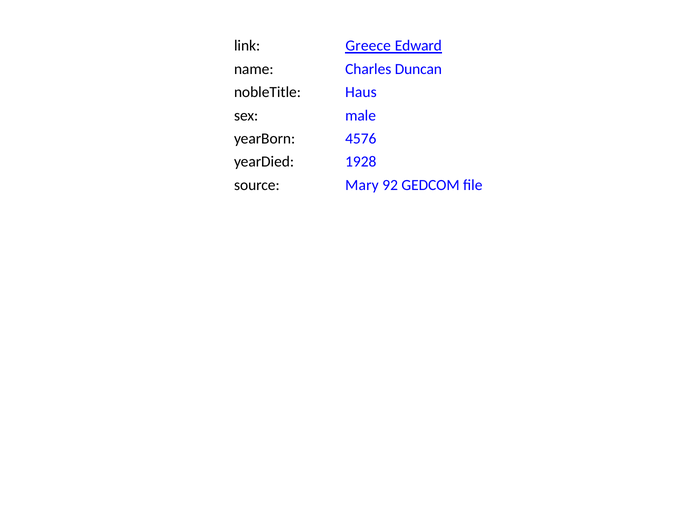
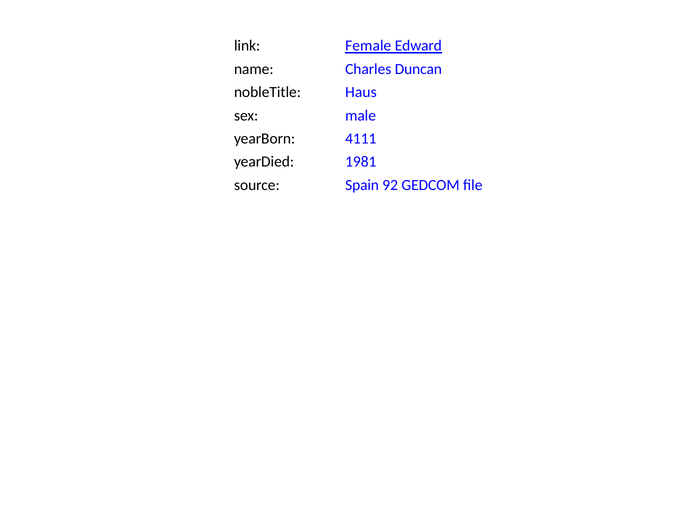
Greece: Greece -> Female
4576: 4576 -> 4111
1928: 1928 -> 1981
Mary: Mary -> Spain
